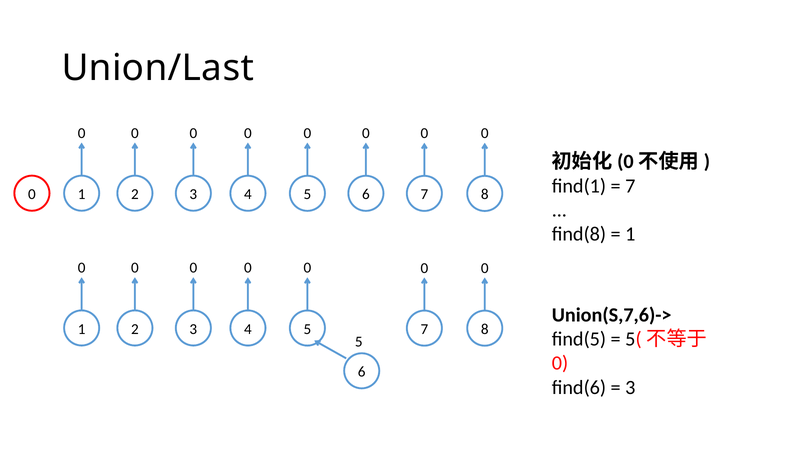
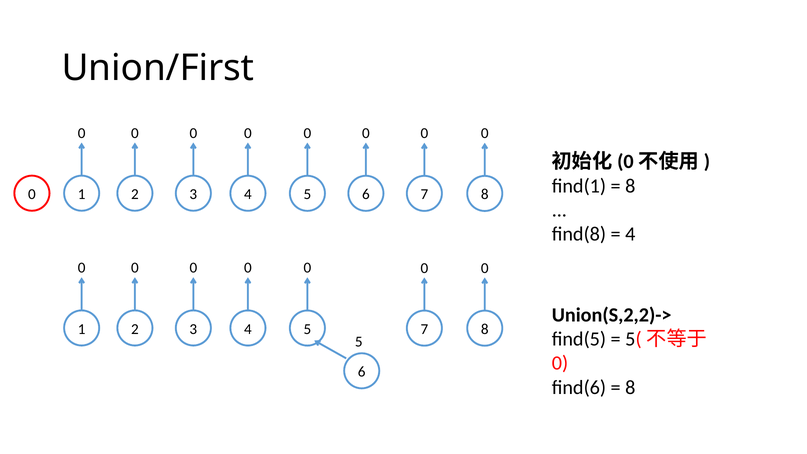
Union/Last: Union/Last -> Union/First
7 at (630, 186): 7 -> 8
1 at (630, 234): 1 -> 4
Union(S,7,6)->: Union(S,7,6)-> -> Union(S,2,2)->
3 at (630, 387): 3 -> 8
